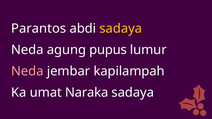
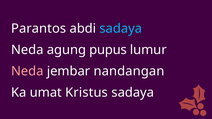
sadaya at (121, 28) colour: yellow -> light blue
kapilampah: kapilampah -> nandangan
Naraka: Naraka -> Kristus
